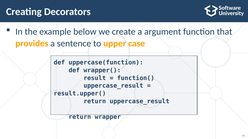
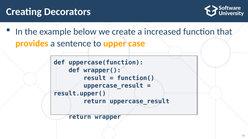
argument: argument -> increased
